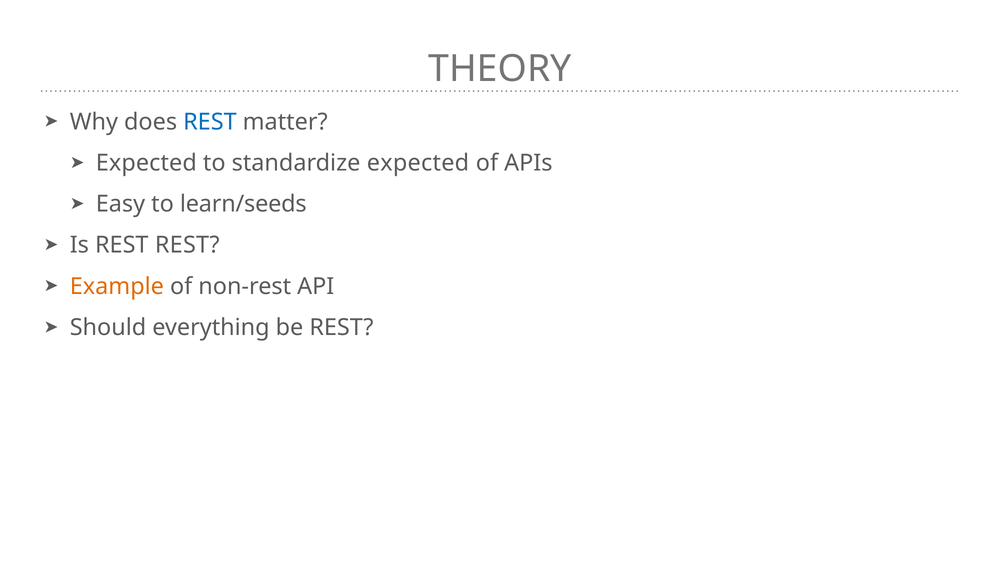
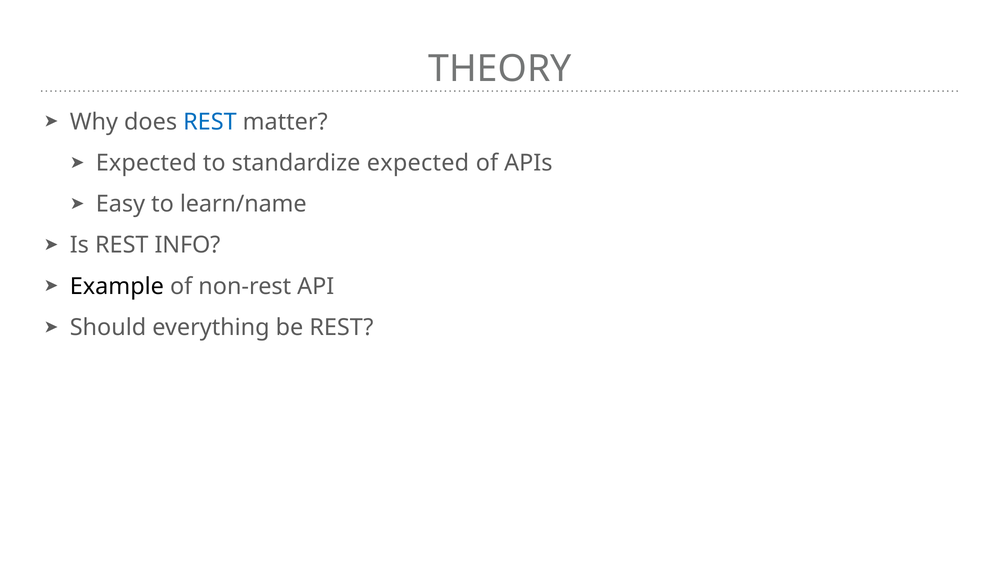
learn/seeds: learn/seeds -> learn/name
REST REST: REST -> INFO
Example colour: orange -> black
